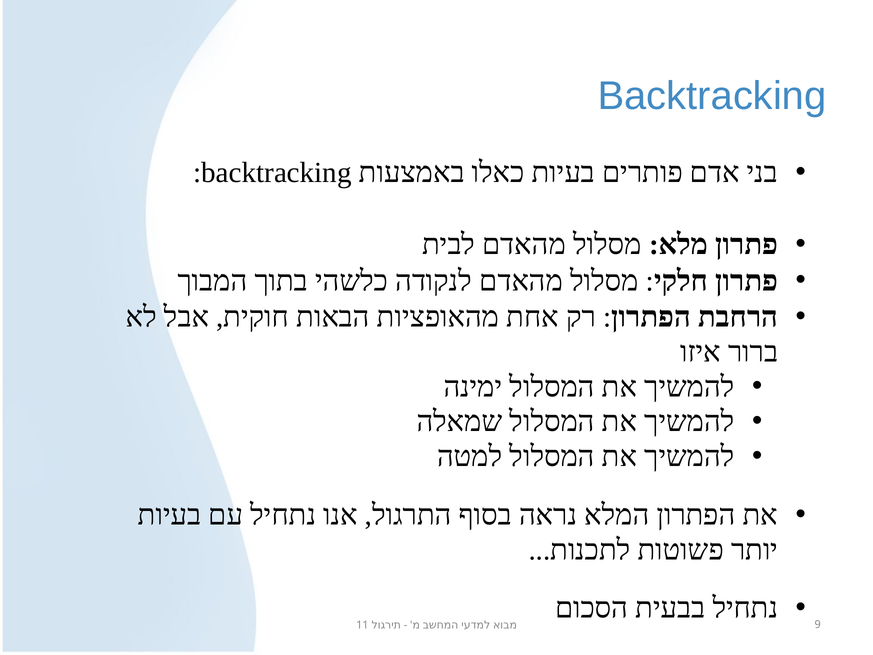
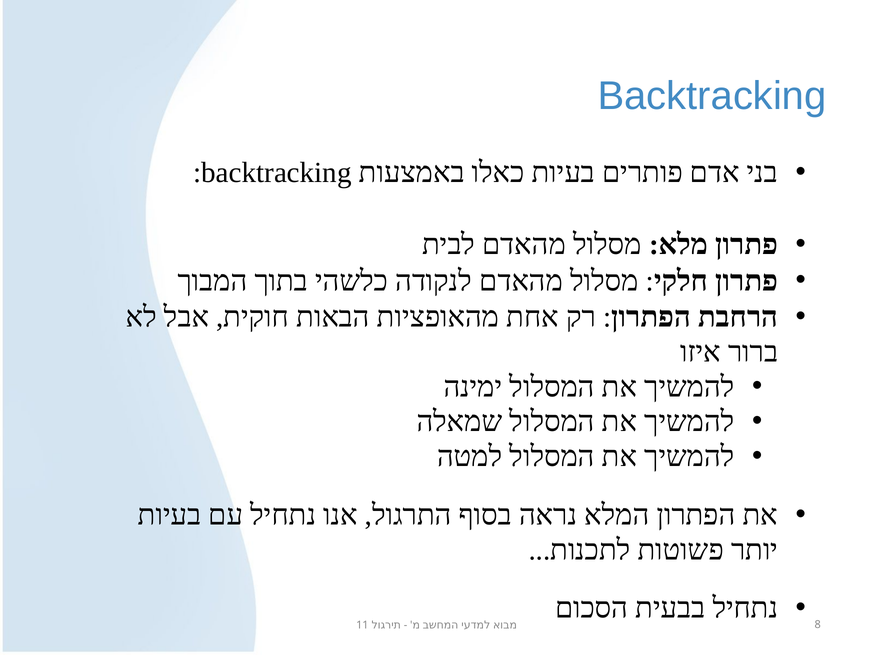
9: 9 -> 8
